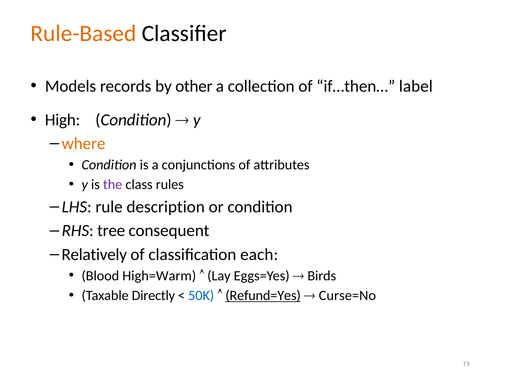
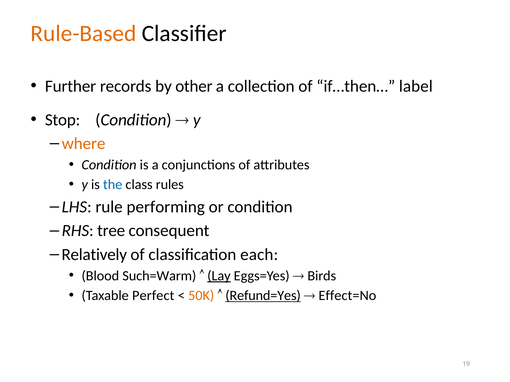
Models: Models -> Further
High: High -> Stop
the colour: purple -> blue
description: description -> performing
High=Warm: High=Warm -> Such=Warm
Lay underline: none -> present
Directly: Directly -> Perfect
50K colour: blue -> orange
Curse=No: Curse=No -> Effect=No
